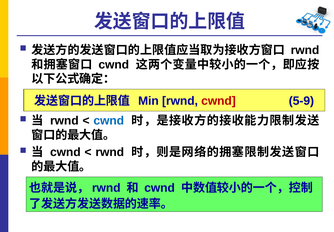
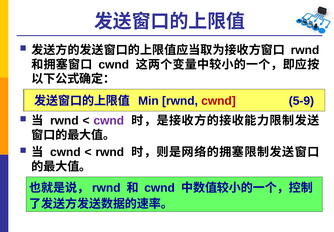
cwnd at (109, 120) colour: blue -> purple
